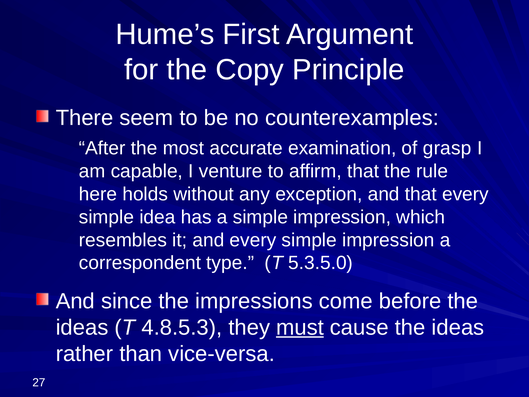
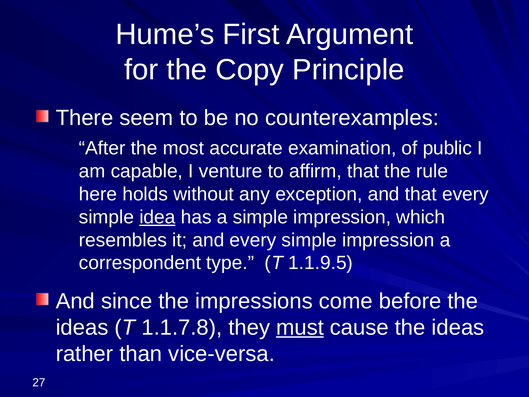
grasp: grasp -> public
idea underline: none -> present
5.3.5.0: 5.3.5.0 -> 1.1.9.5
4.8.5.3: 4.8.5.3 -> 1.1.7.8
